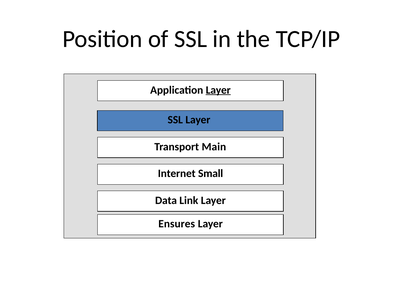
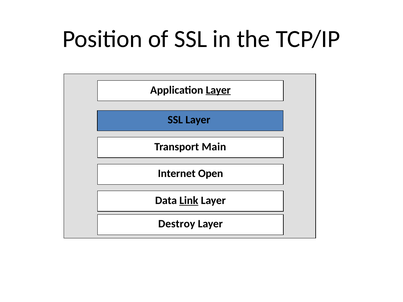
Small: Small -> Open
Link underline: none -> present
Ensures: Ensures -> Destroy
